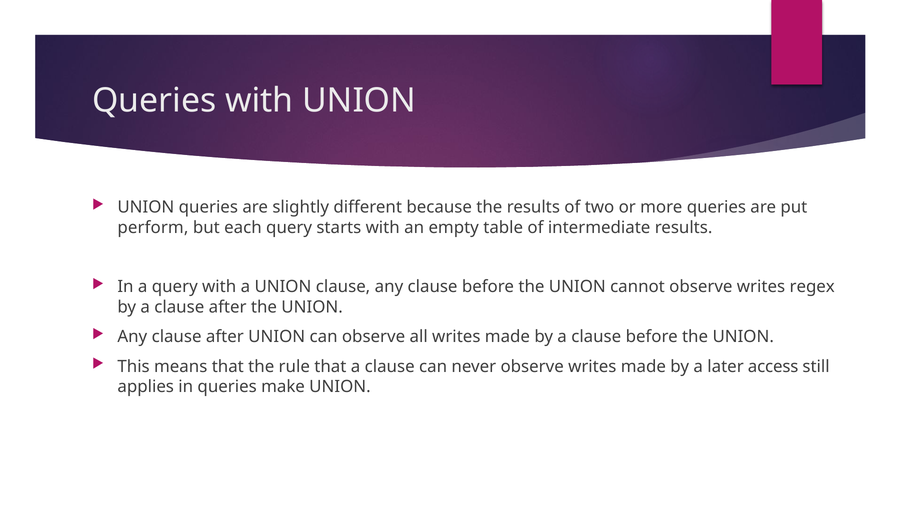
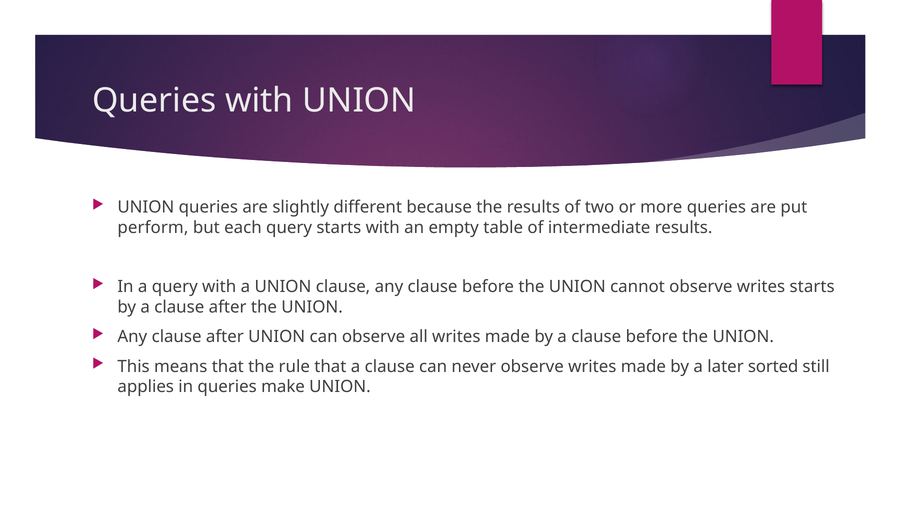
writes regex: regex -> starts
access: access -> sorted
